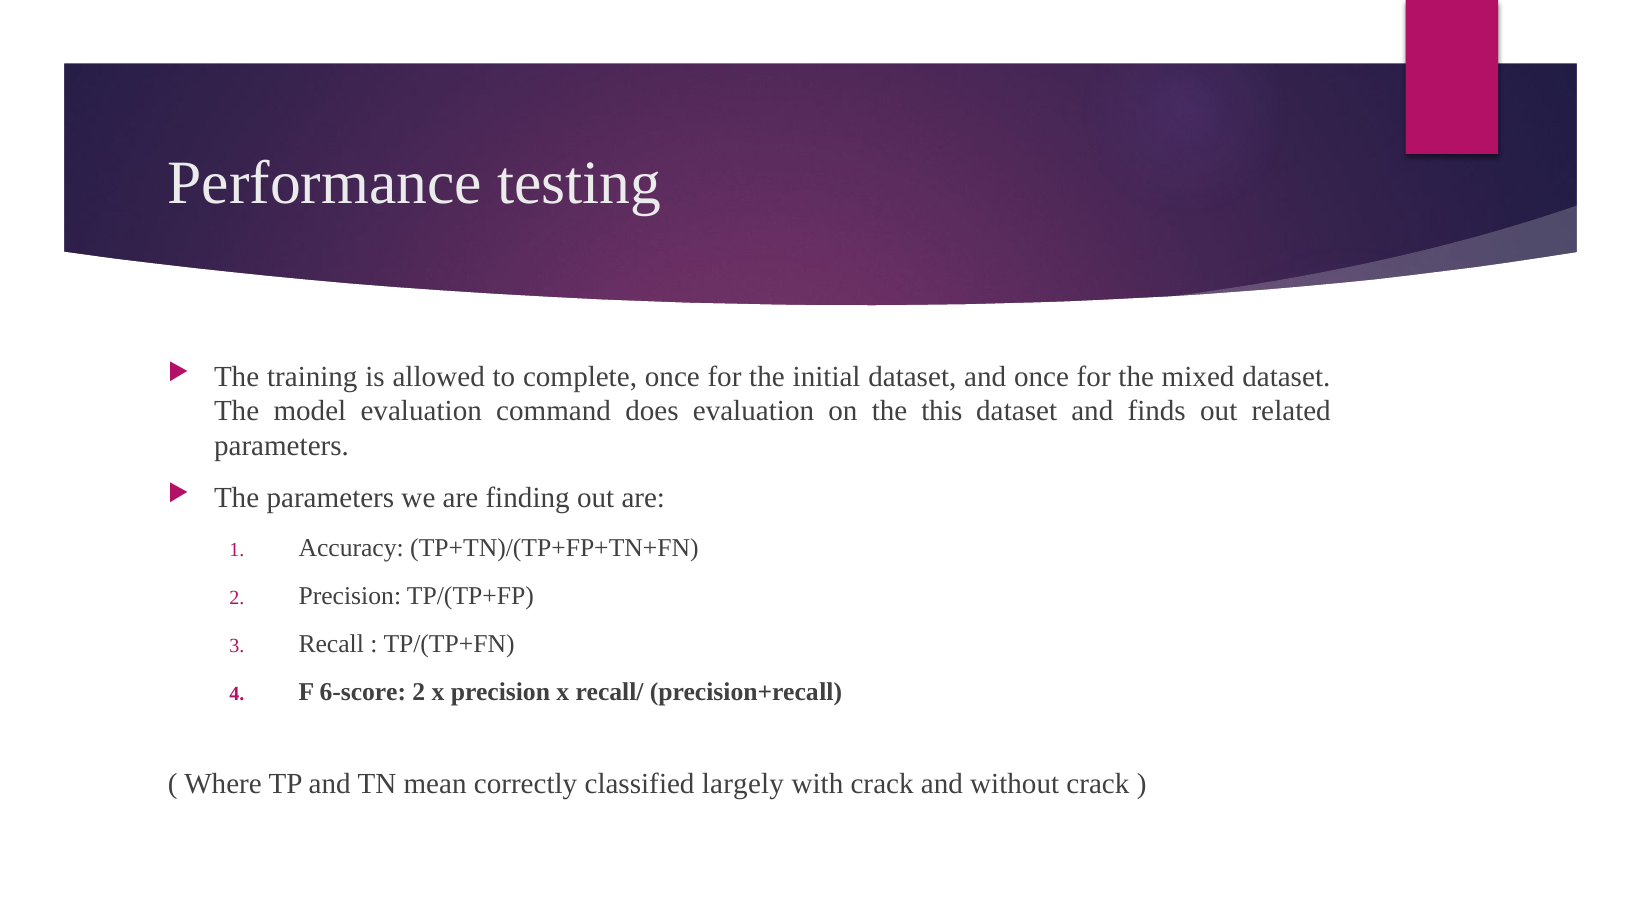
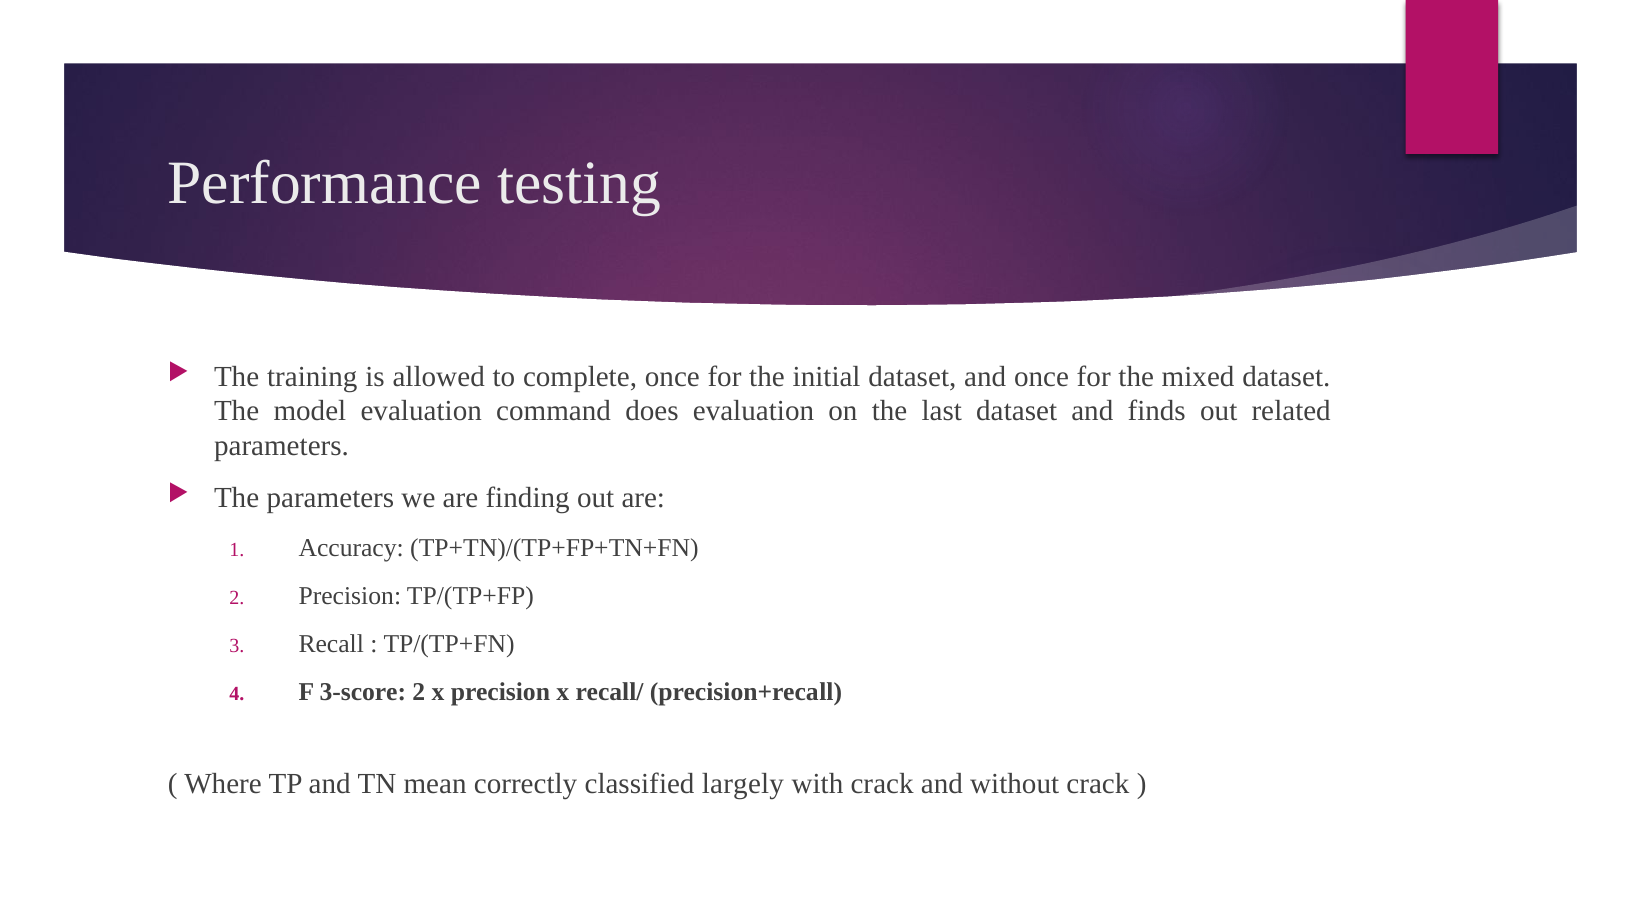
this: this -> last
6-score: 6-score -> 3-score
